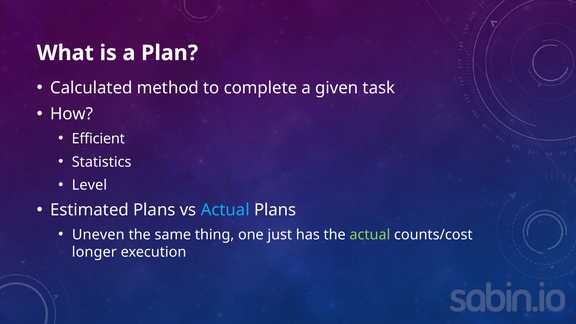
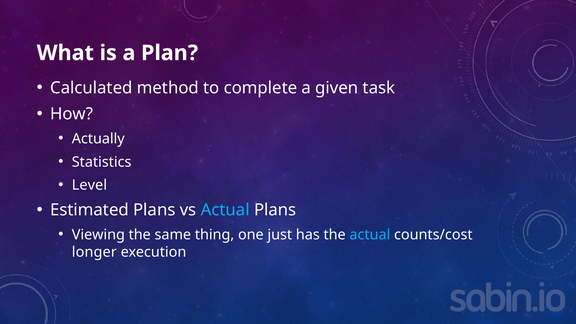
Efficient: Efficient -> Actually
Uneven: Uneven -> Viewing
actual at (370, 235) colour: light green -> light blue
